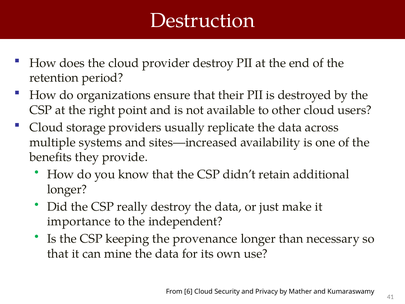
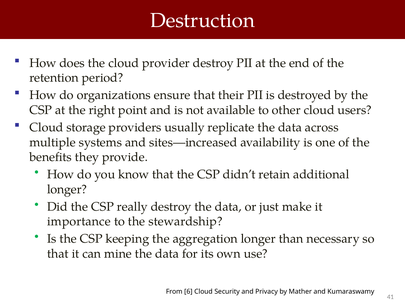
independent: independent -> stewardship
provenance: provenance -> aggregation
